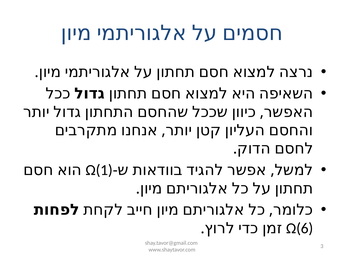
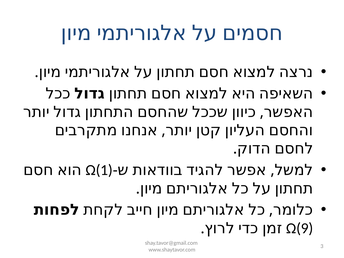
Ω(6: Ω(6 -> Ω(9
